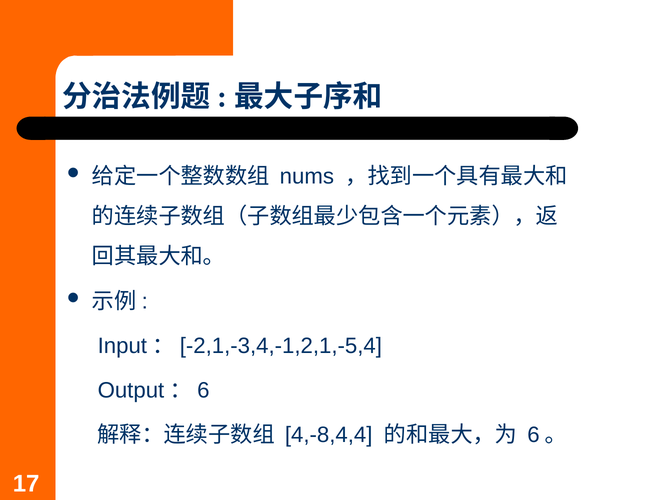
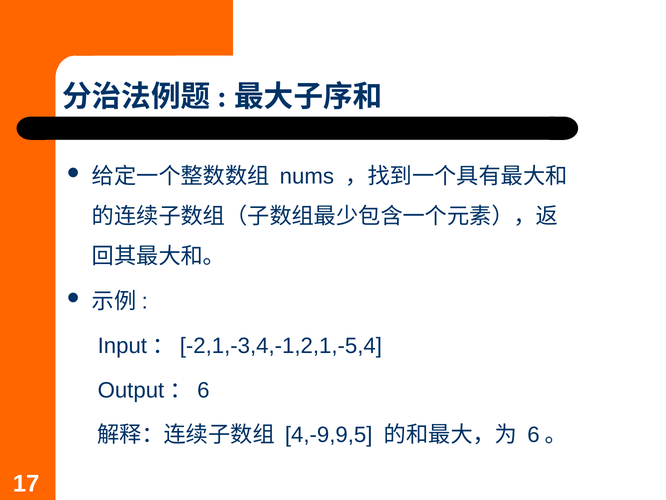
4,-8,4,4: 4,-8,4,4 -> 4,-9,9,5
